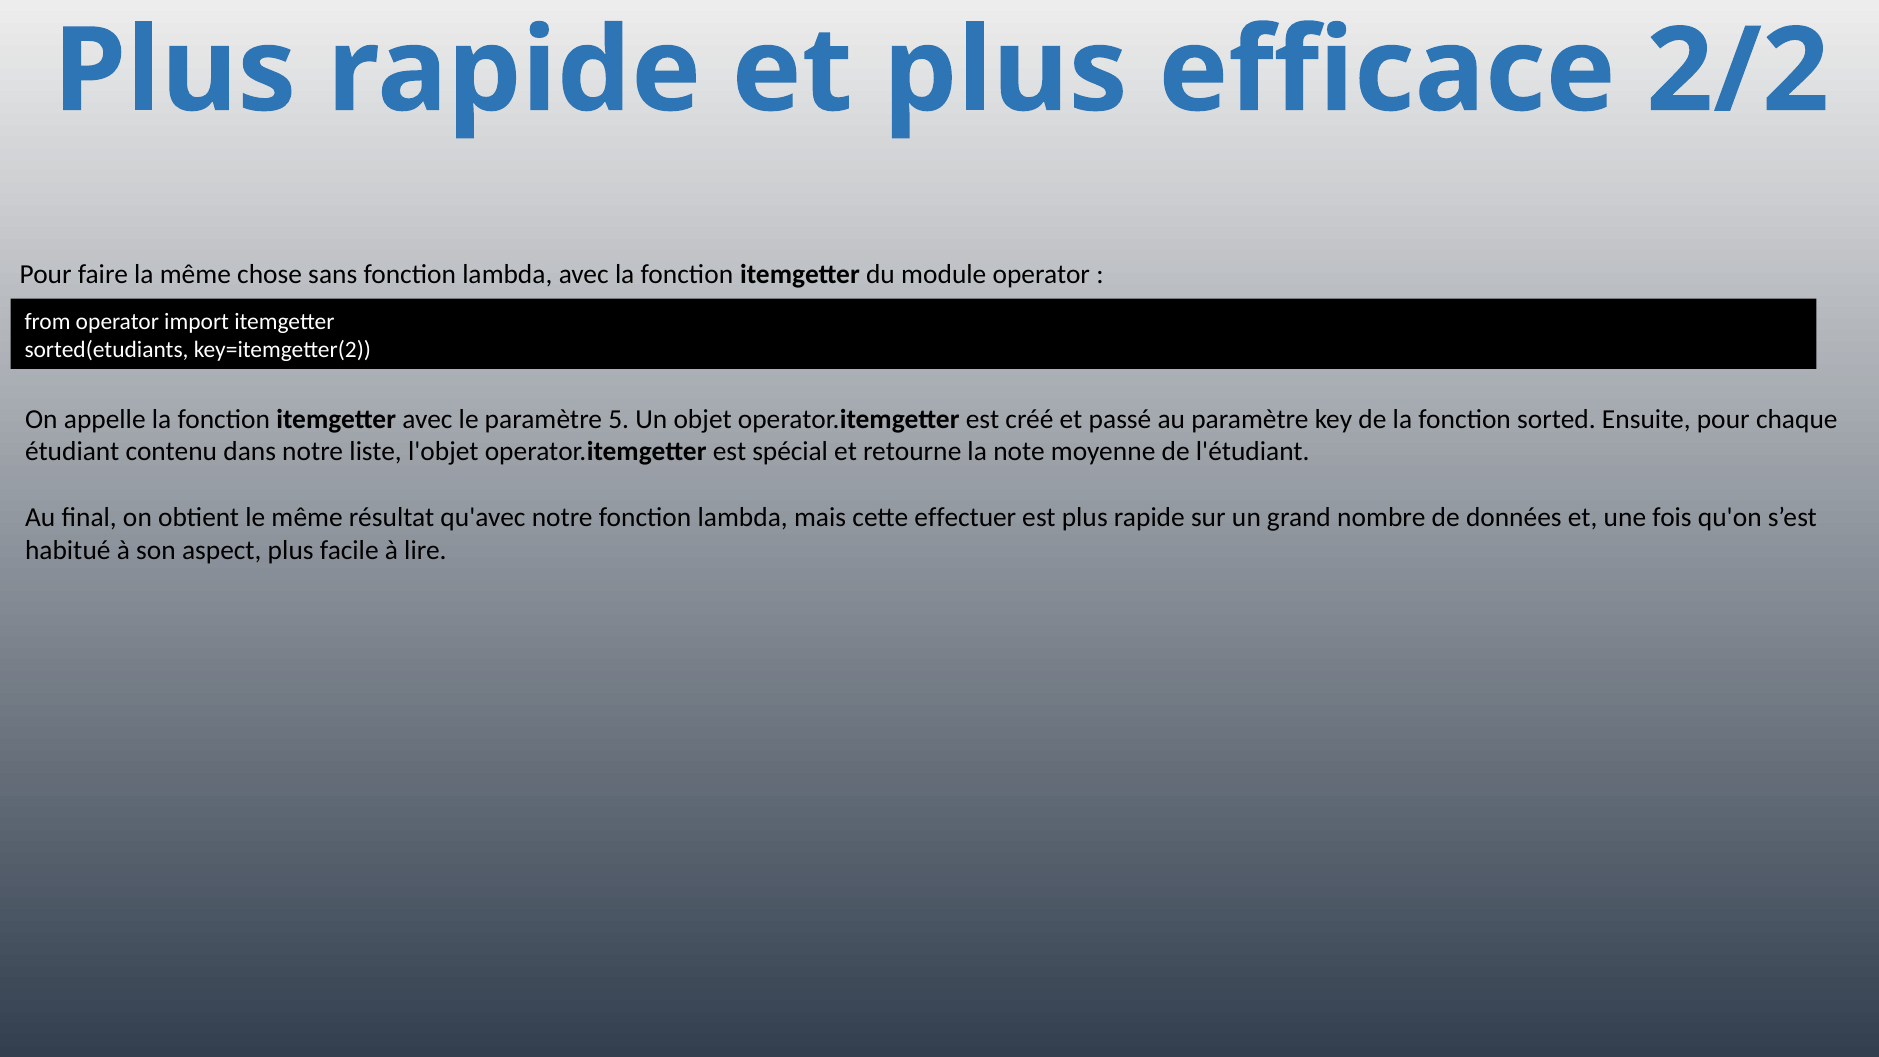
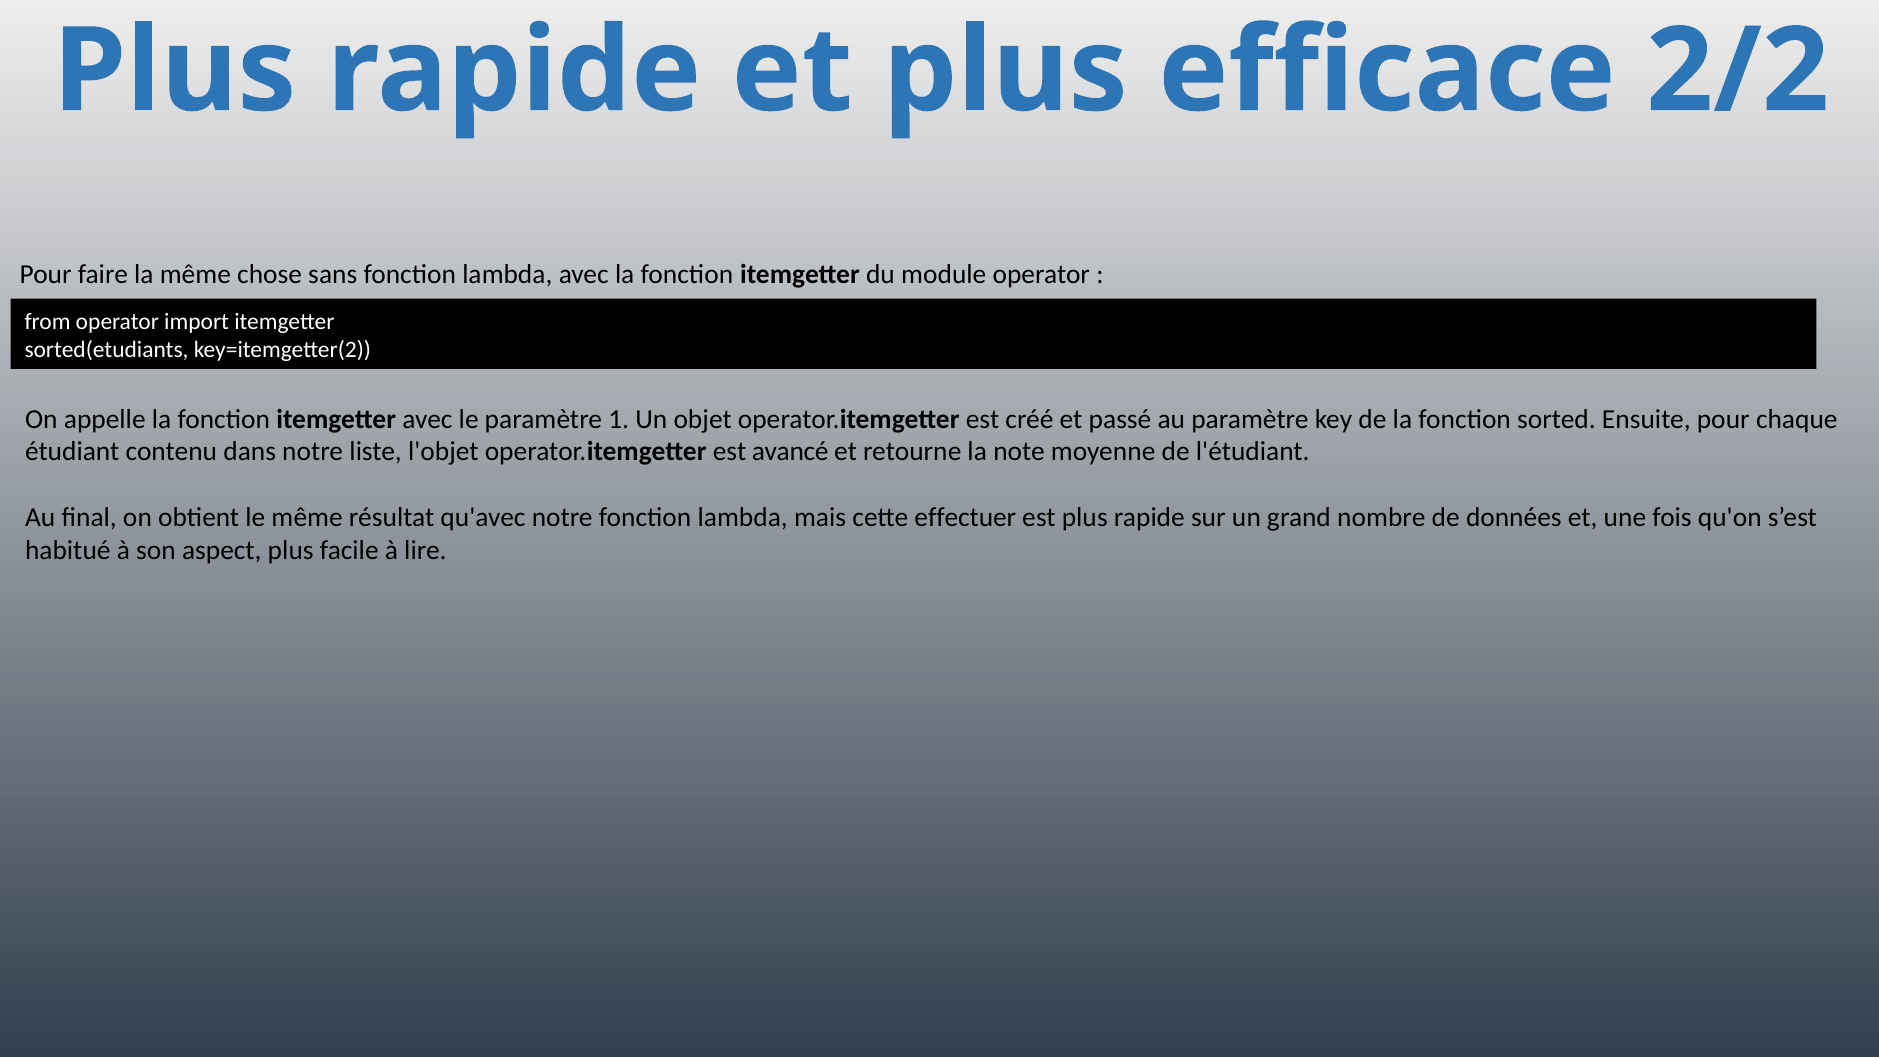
5: 5 -> 1
spécial: spécial -> avancé
